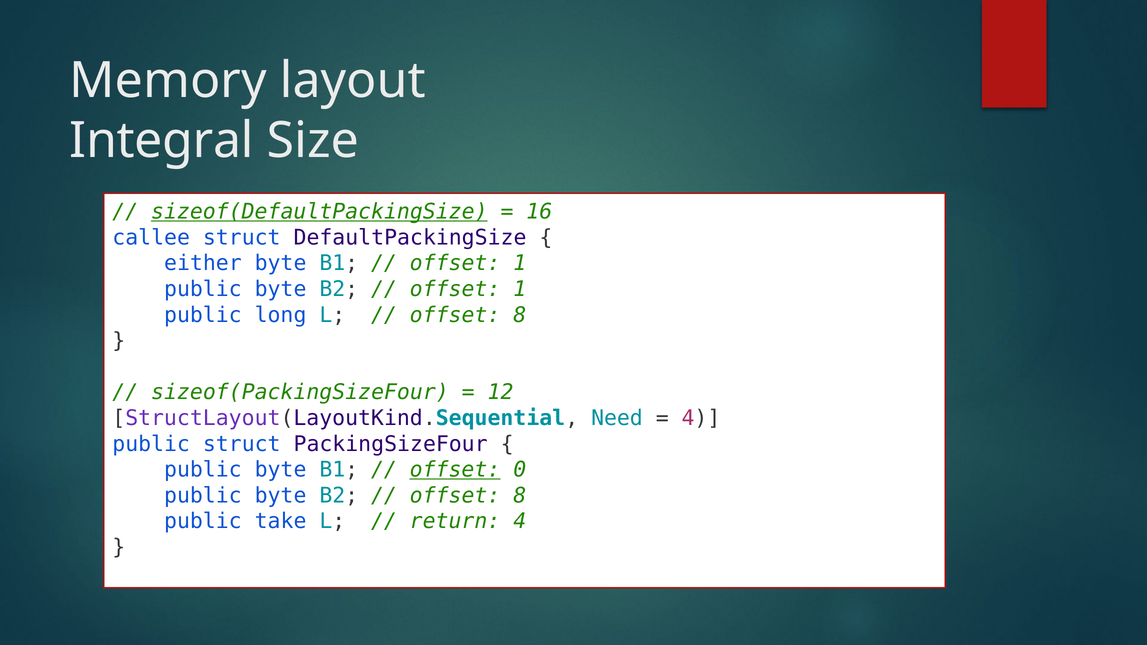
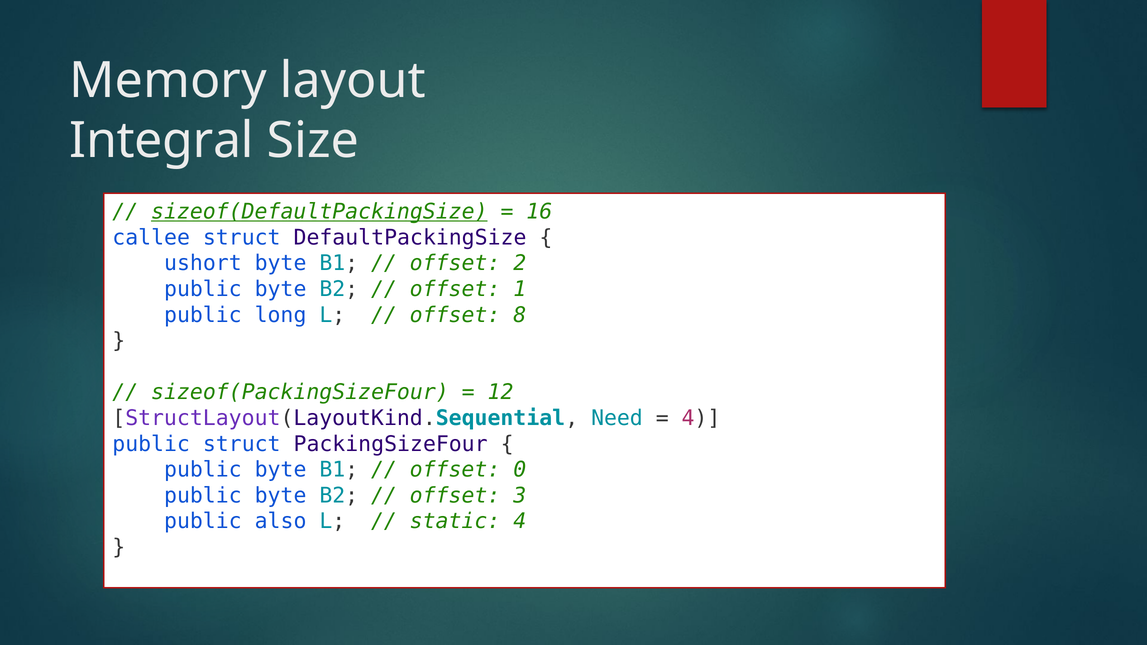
either: either -> ushort
1 at (520, 263): 1 -> 2
offset at (455, 470) underline: present -> none
8 at (520, 496): 8 -> 3
take: take -> also
return: return -> static
